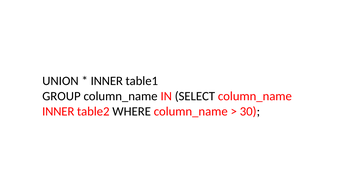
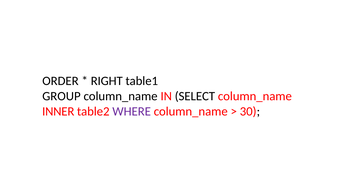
UNION: UNION -> ORDER
INNER at (107, 81): INNER -> RIGHT
WHERE colour: black -> purple
